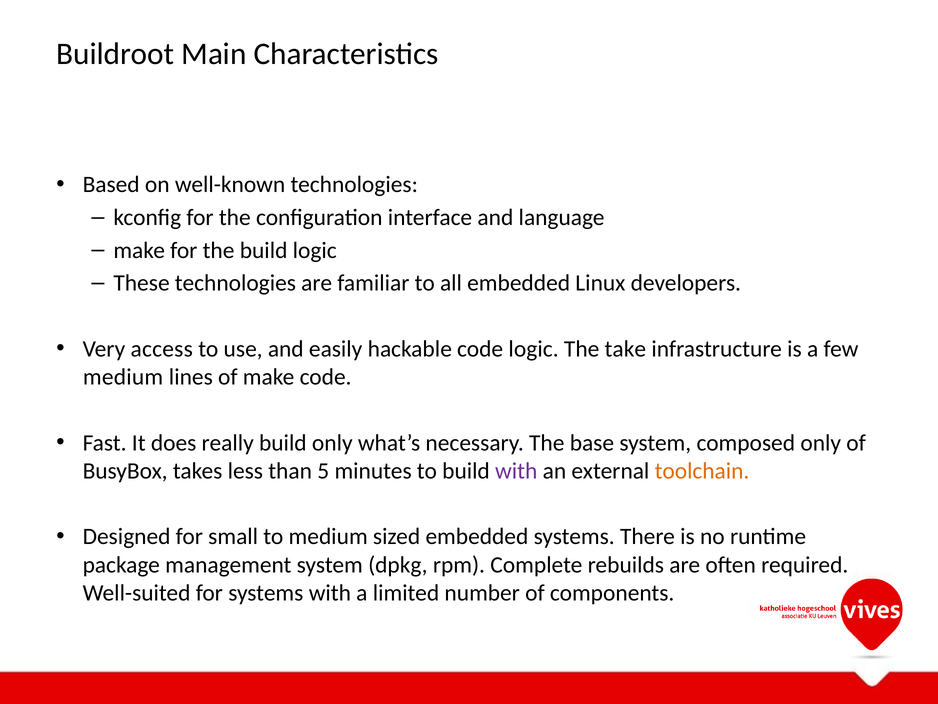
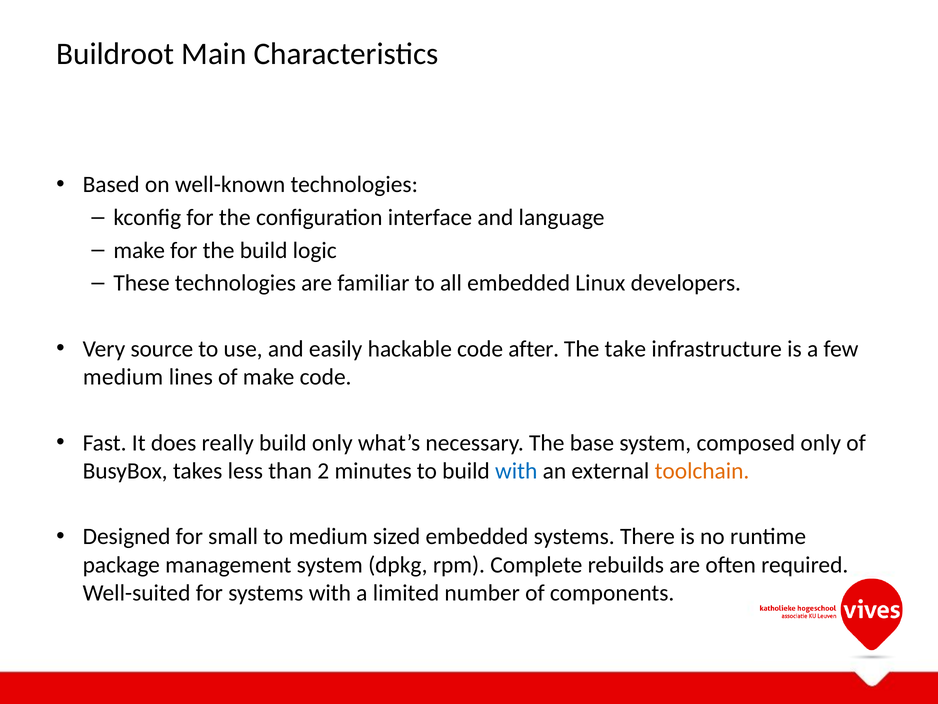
access: access -> source
code logic: logic -> after
5: 5 -> 2
with at (516, 471) colour: purple -> blue
